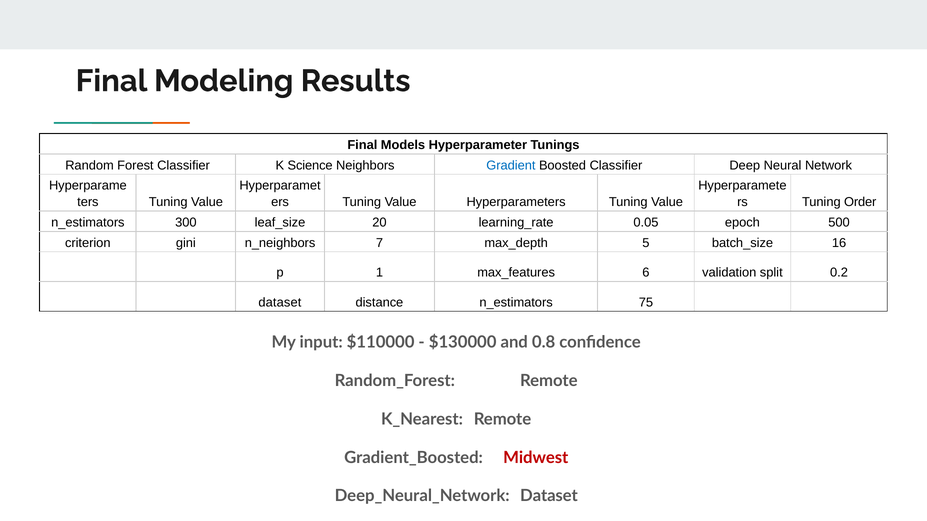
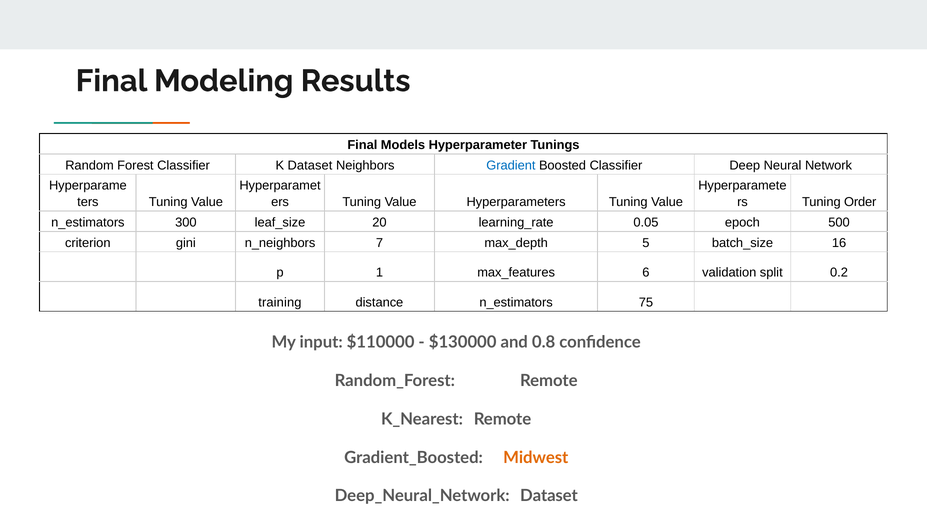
K Science: Science -> Dataset
dataset at (280, 303): dataset -> training
Midwest colour: red -> orange
